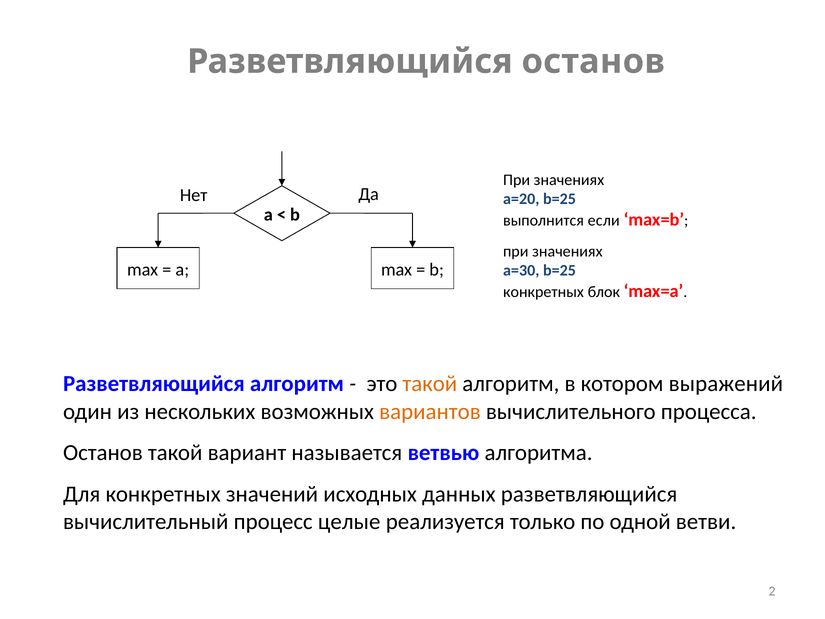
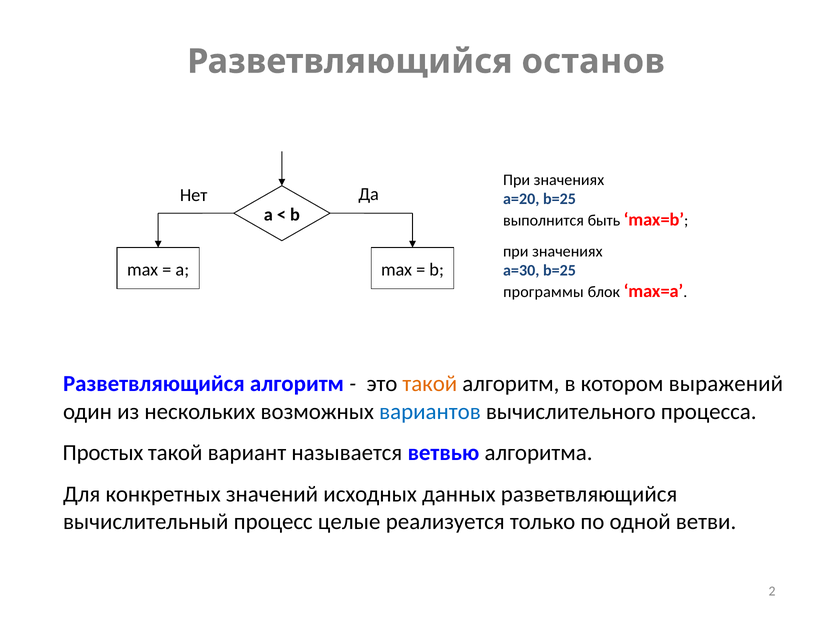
если: если -> быть
конкретных at (544, 292): конкретных -> программы
вариантов colour: orange -> blue
Останов at (103, 453): Останов -> Простых
